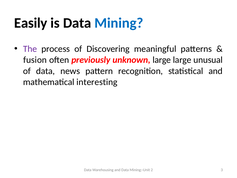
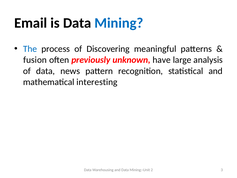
Easily: Easily -> Email
The colour: purple -> blue
unknown large: large -> have
unusual: unusual -> analysis
